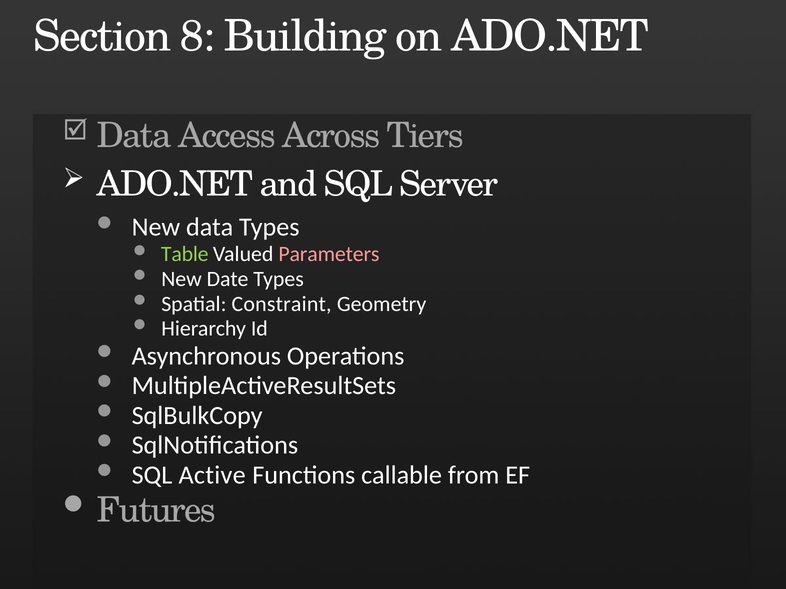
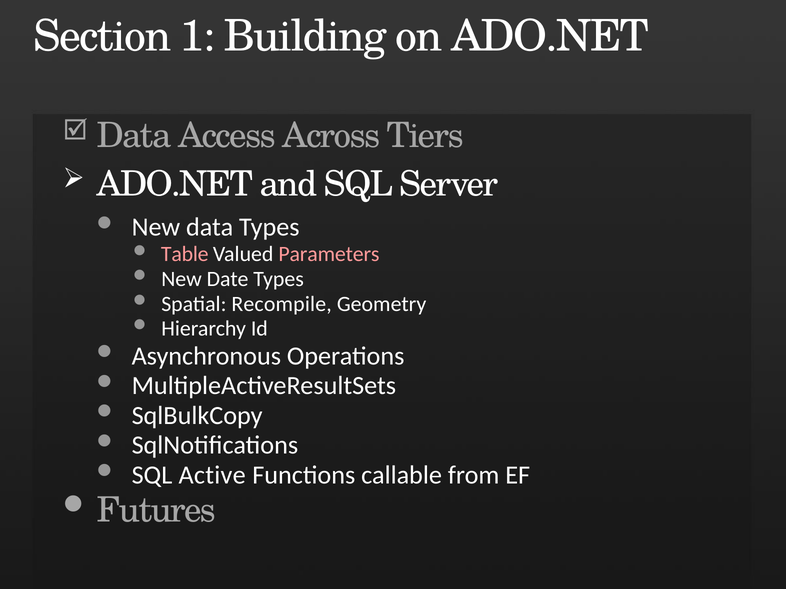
8: 8 -> 1
Table colour: light green -> pink
Constraint: Constraint -> Recompile
